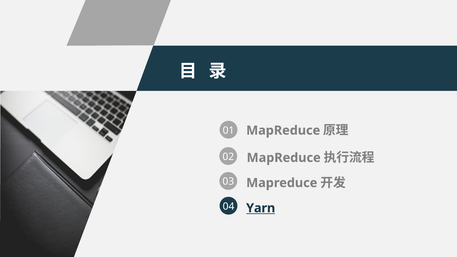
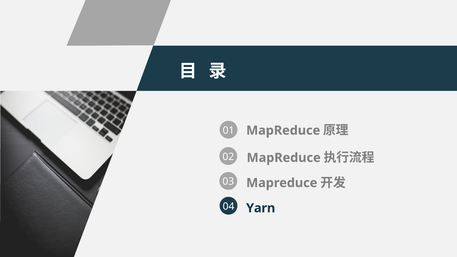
Yarn underline: present -> none
